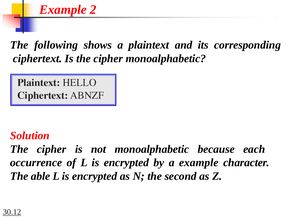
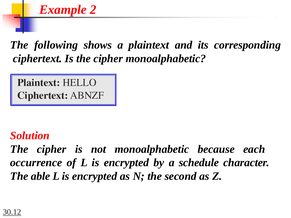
a example: example -> schedule
